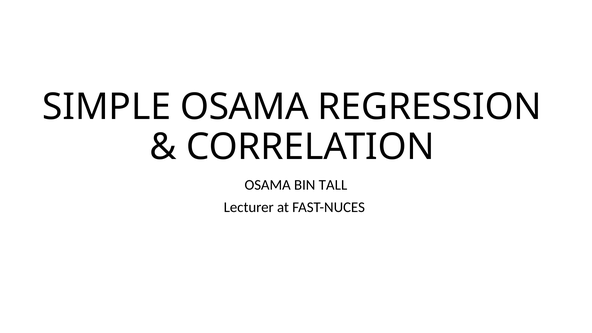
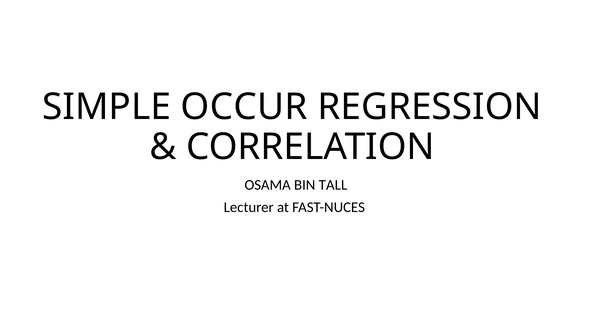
SIMPLE OSAMA: OSAMA -> OCCUR
